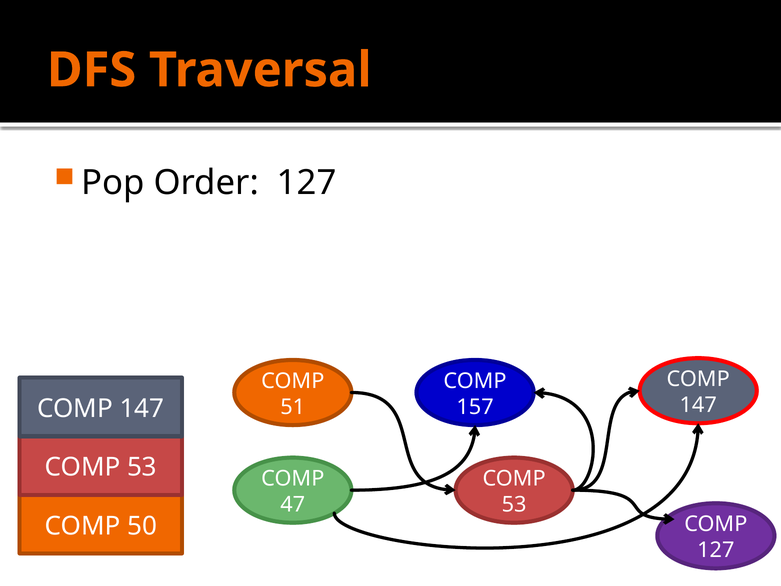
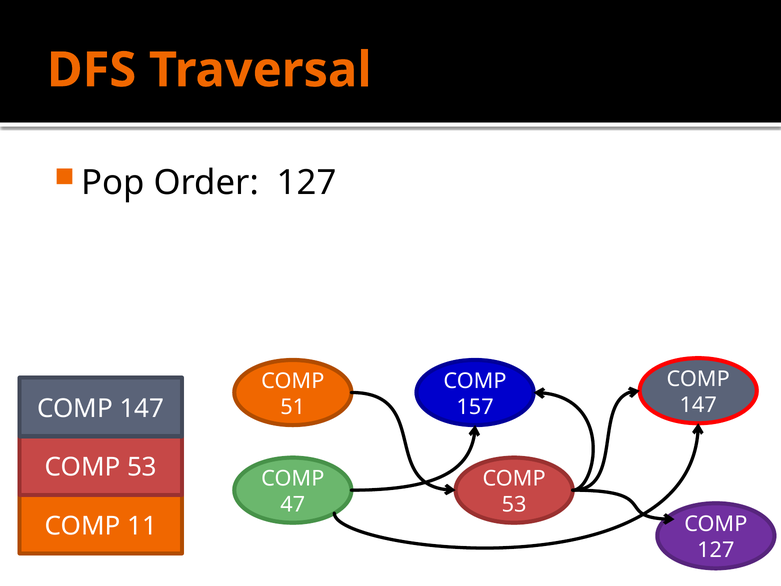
50: 50 -> 11
